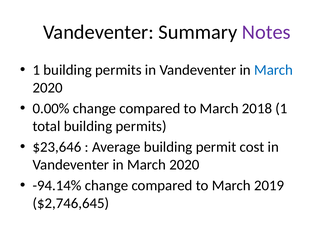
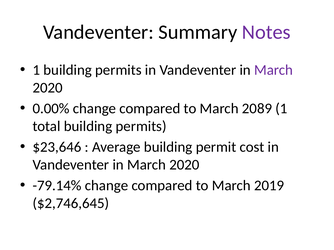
March at (274, 70) colour: blue -> purple
2018: 2018 -> 2089
-94.14%: -94.14% -> -79.14%
